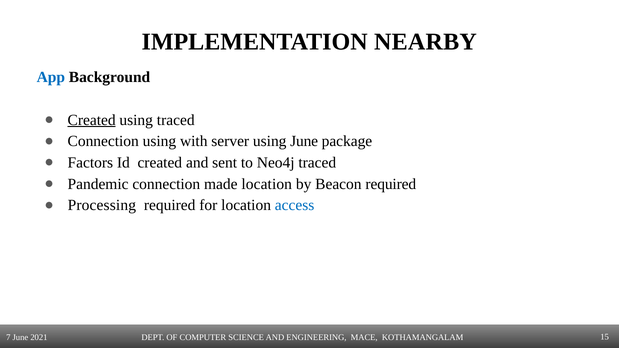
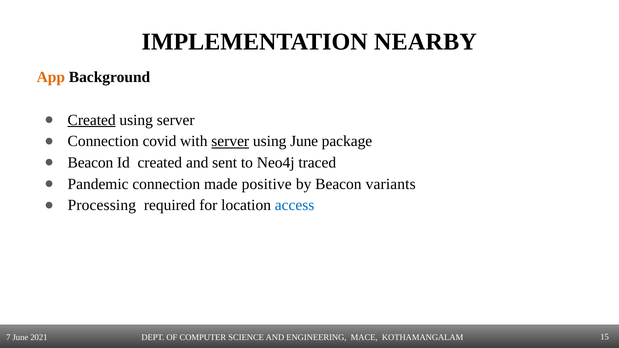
App colour: blue -> orange
using traced: traced -> server
Connection using: using -> covid
server at (230, 141) underline: none -> present
Factors at (90, 163): Factors -> Beacon
made location: location -> positive
Beacon required: required -> variants
